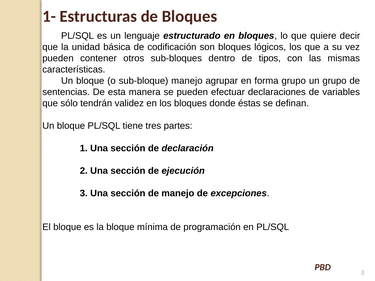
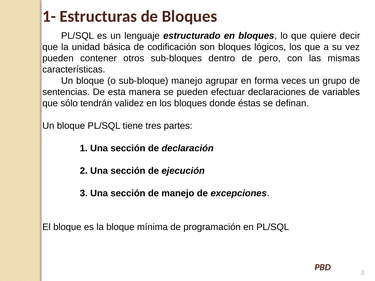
tipos: tipos -> pero
forma grupo: grupo -> veces
